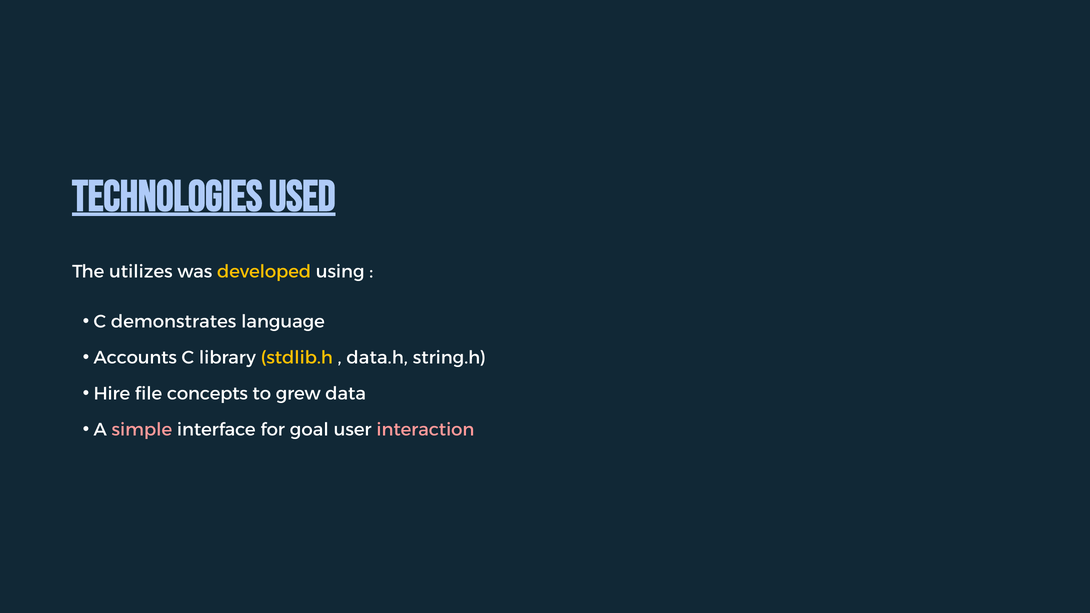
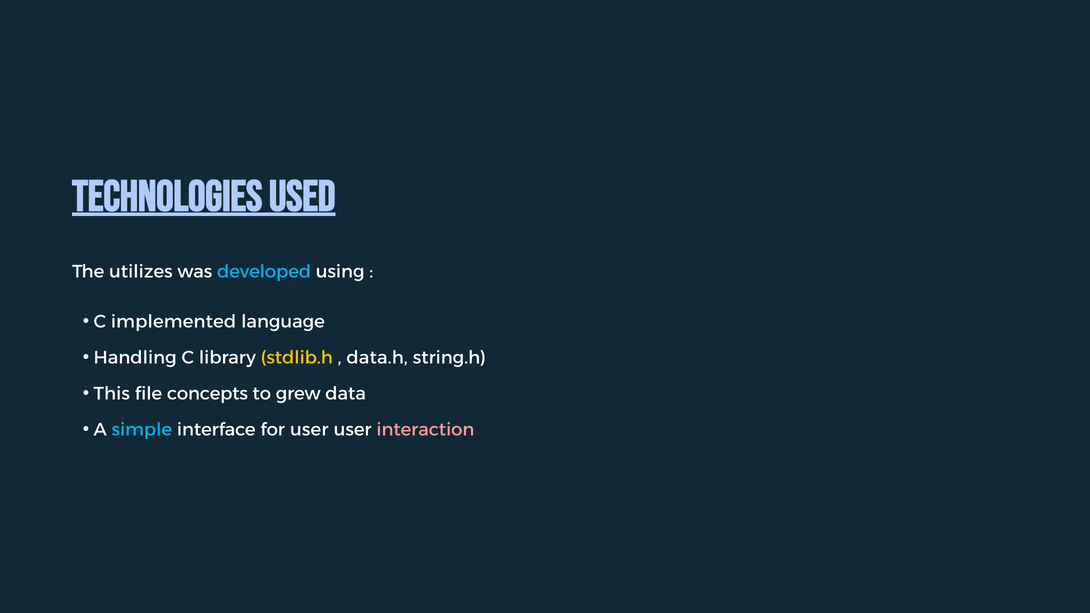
developed colour: yellow -> light blue
demonstrates: demonstrates -> implemented
Accounts: Accounts -> Handling
Hire: Hire -> This
simple colour: pink -> light blue
for goal: goal -> user
